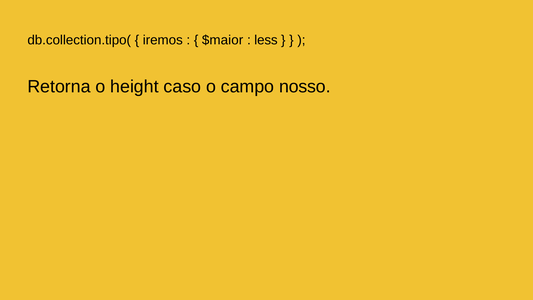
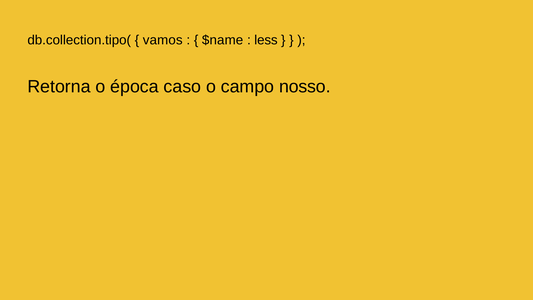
iremos: iremos -> vamos
$maior: $maior -> $name
height: height -> época
